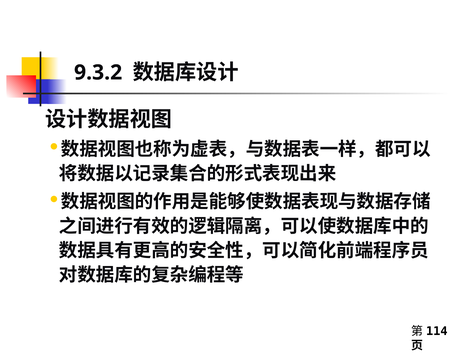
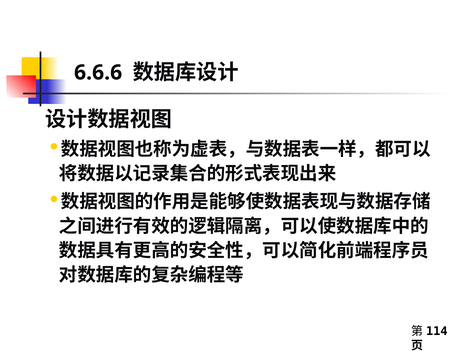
9.3.2: 9.3.2 -> 6.6.6
